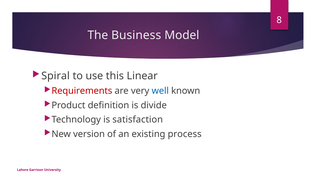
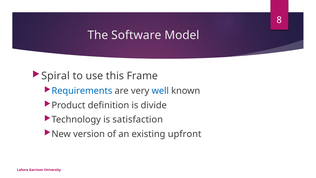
Business: Business -> Software
Linear: Linear -> Frame
Requirements colour: red -> blue
process: process -> upfront
